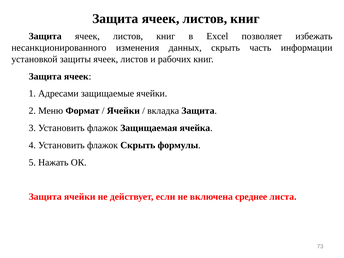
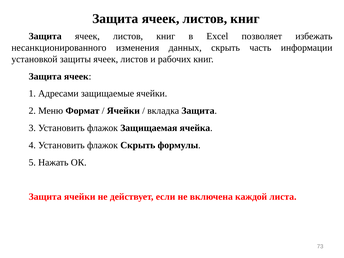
среднее: среднее -> каждой
